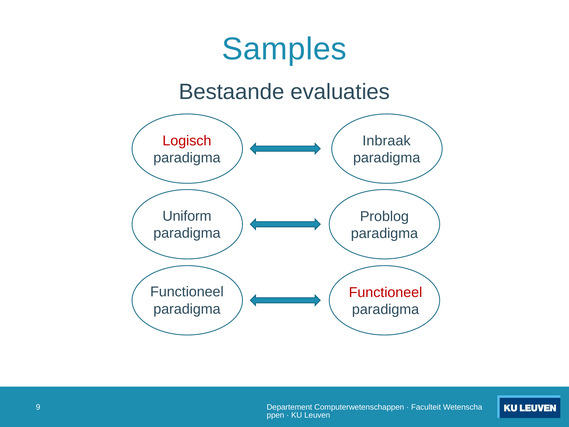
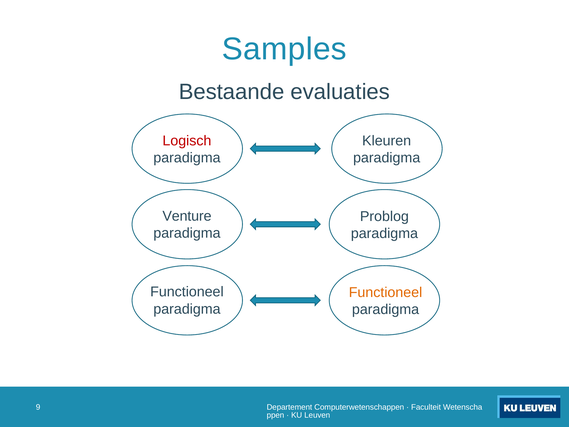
Inbraak: Inbraak -> Kleuren
Uniform: Uniform -> Venture
Functioneel at (386, 292) colour: red -> orange
